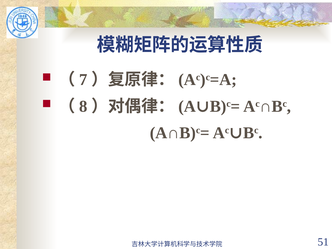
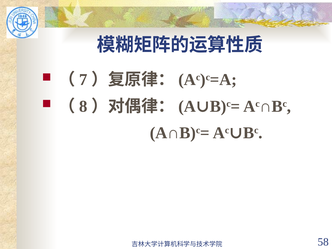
51: 51 -> 58
